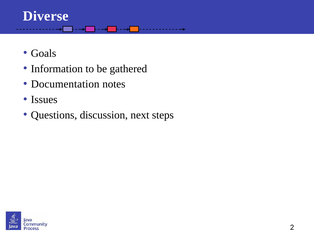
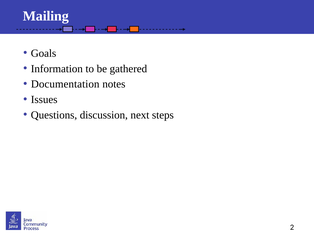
Diverse: Diverse -> Mailing
